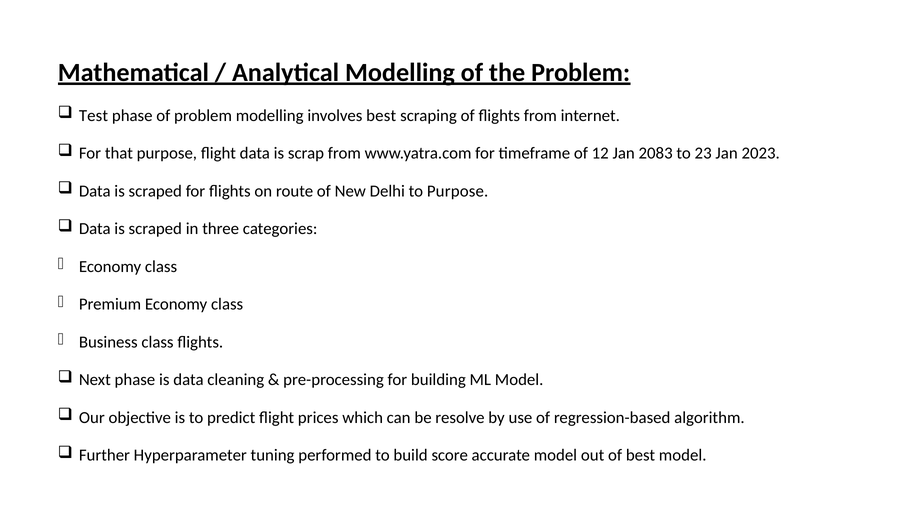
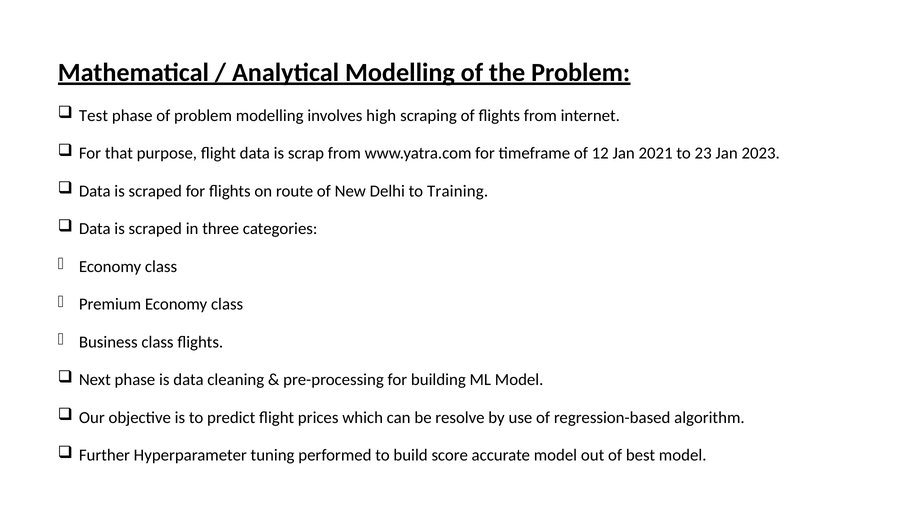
involves best: best -> high
2083: 2083 -> 2021
to Purpose: Purpose -> Training
